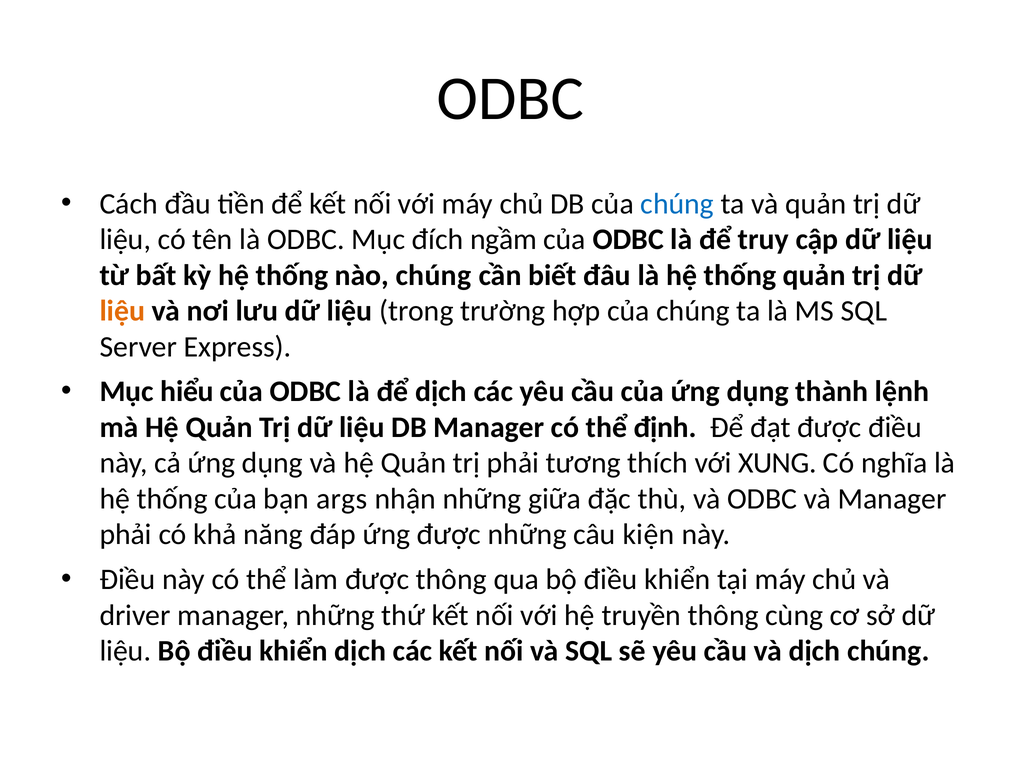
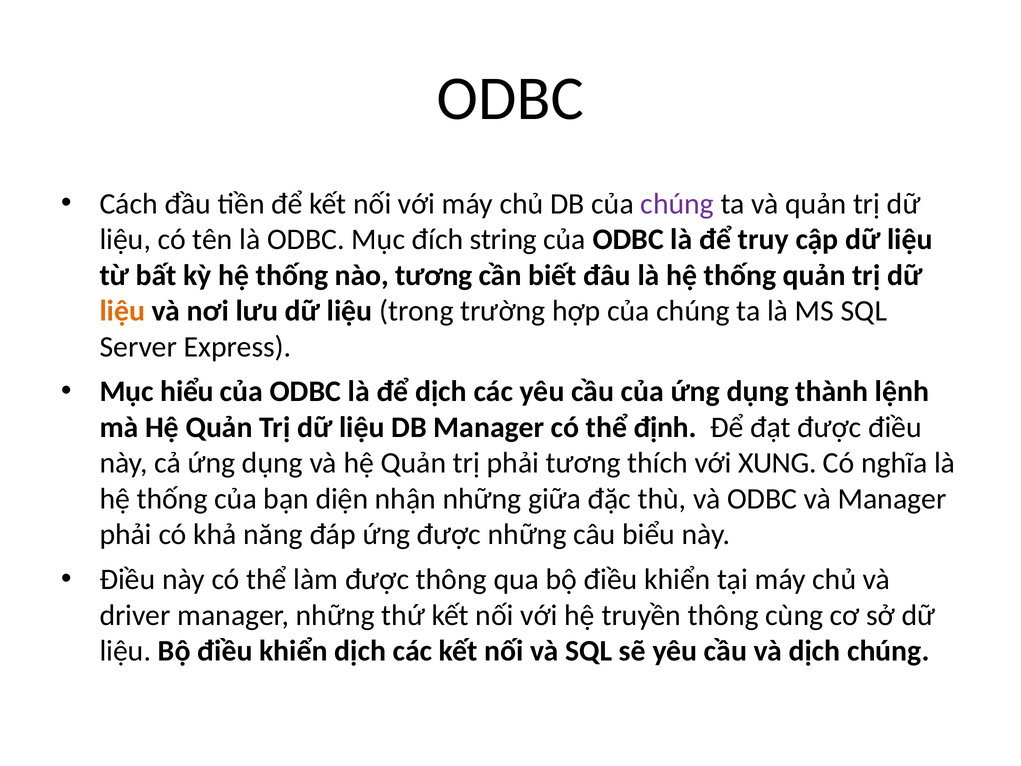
chúng at (677, 204) colour: blue -> purple
ngầm: ngầm -> string
nào chúng: chúng -> tương
args: args -> diện
kiện: kiện -> biểu
